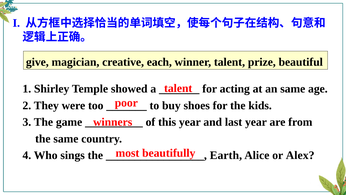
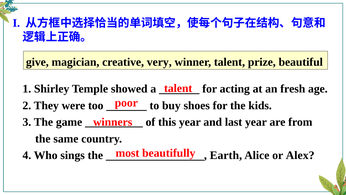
each: each -> very
an same: same -> fresh
